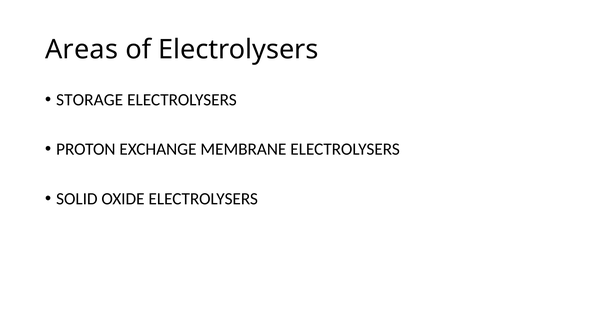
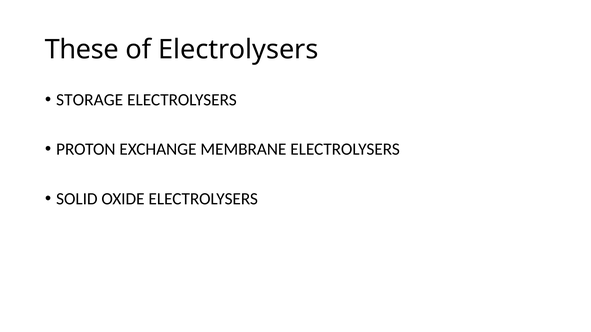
Areas: Areas -> These
